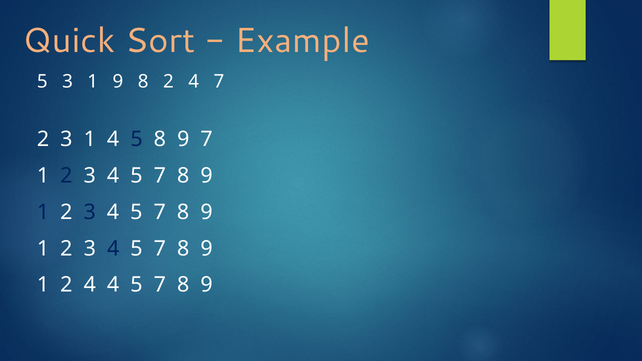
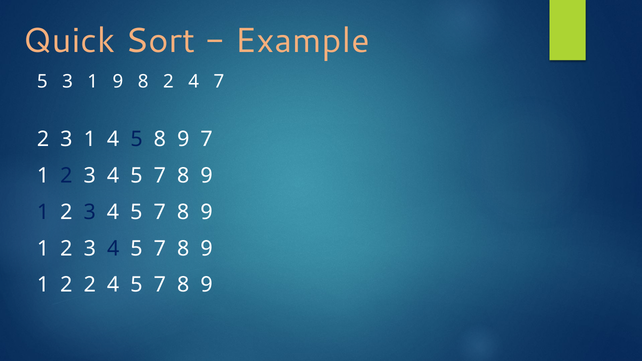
1 2 4: 4 -> 2
